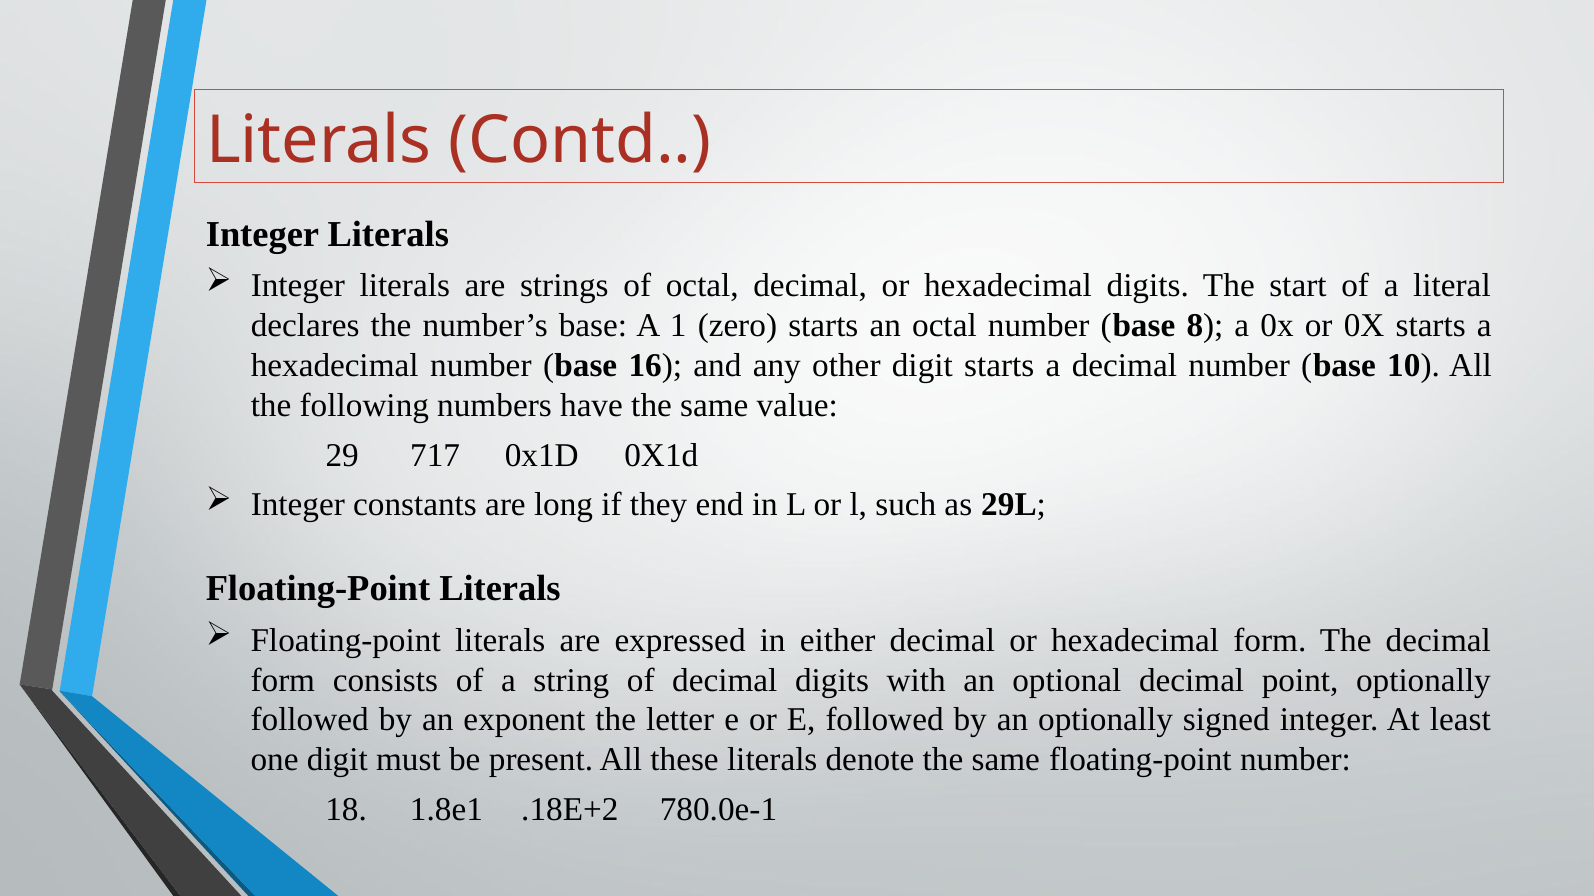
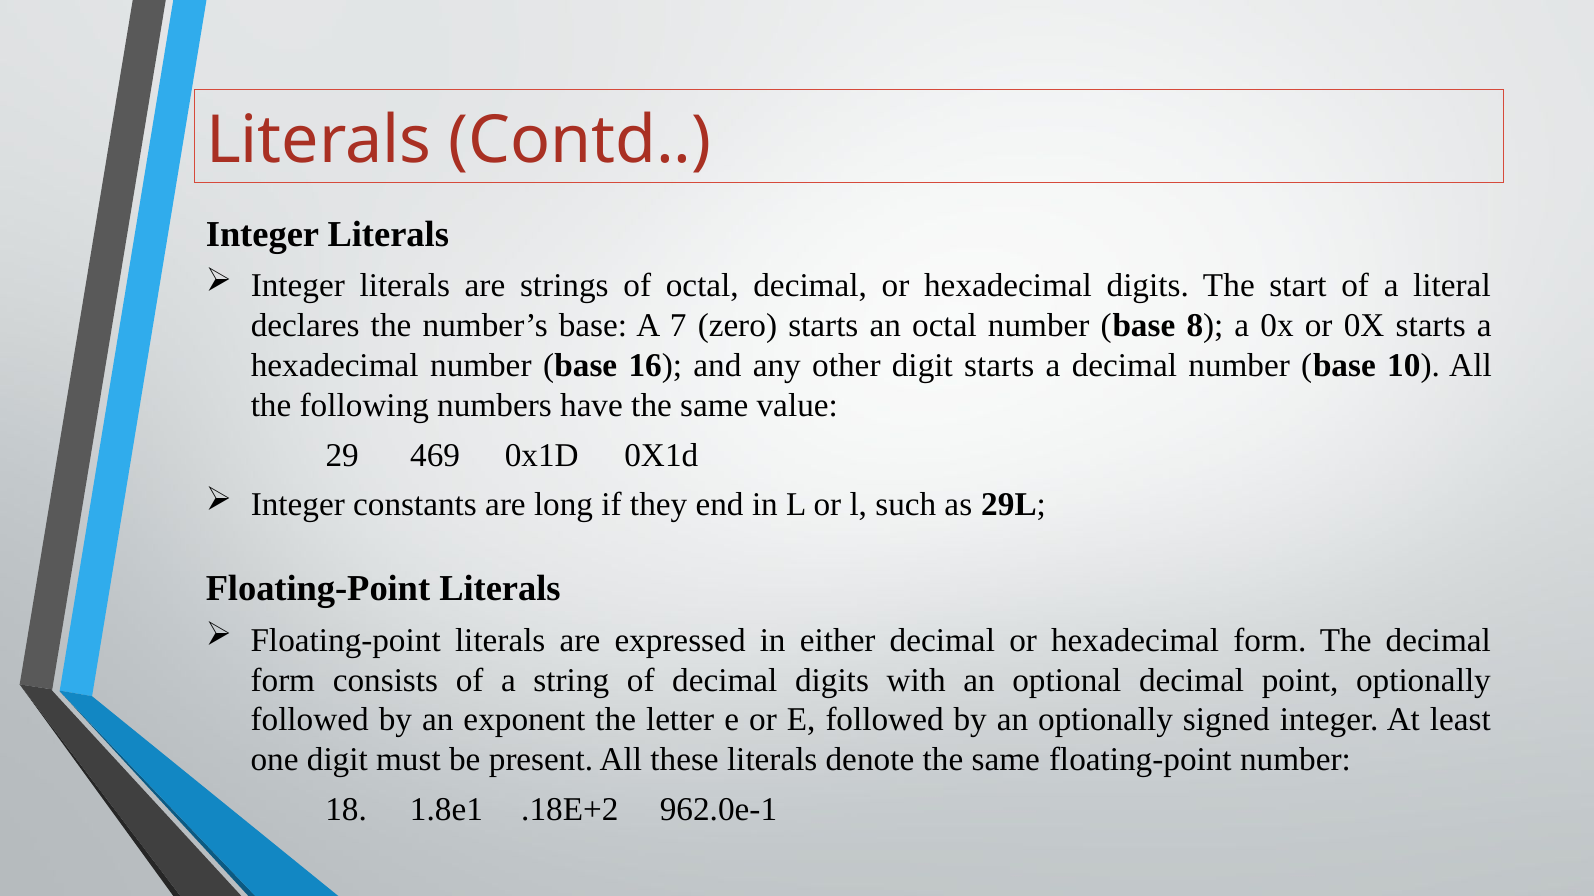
1: 1 -> 7
717: 717 -> 469
780.0e-1: 780.0e-1 -> 962.0e-1
